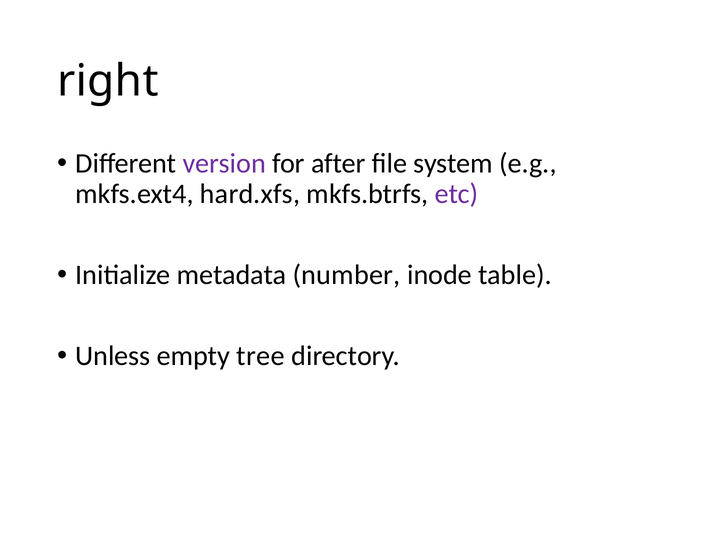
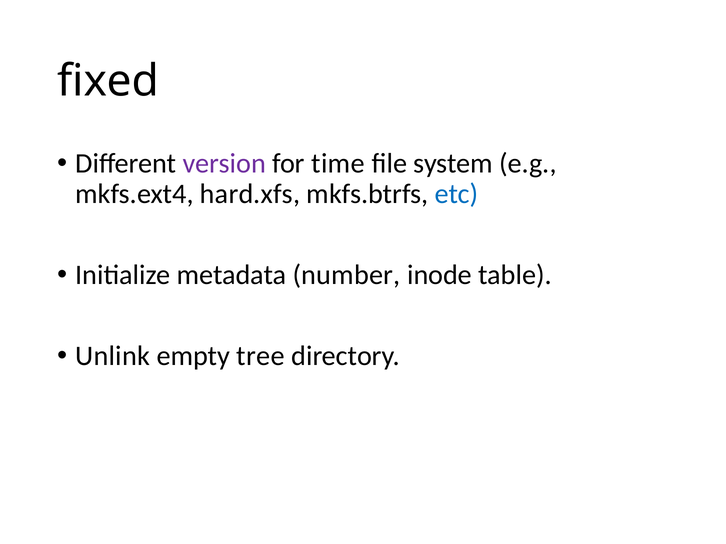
right: right -> fixed
after: after -> time
etc colour: purple -> blue
Unless: Unless -> Unlink
